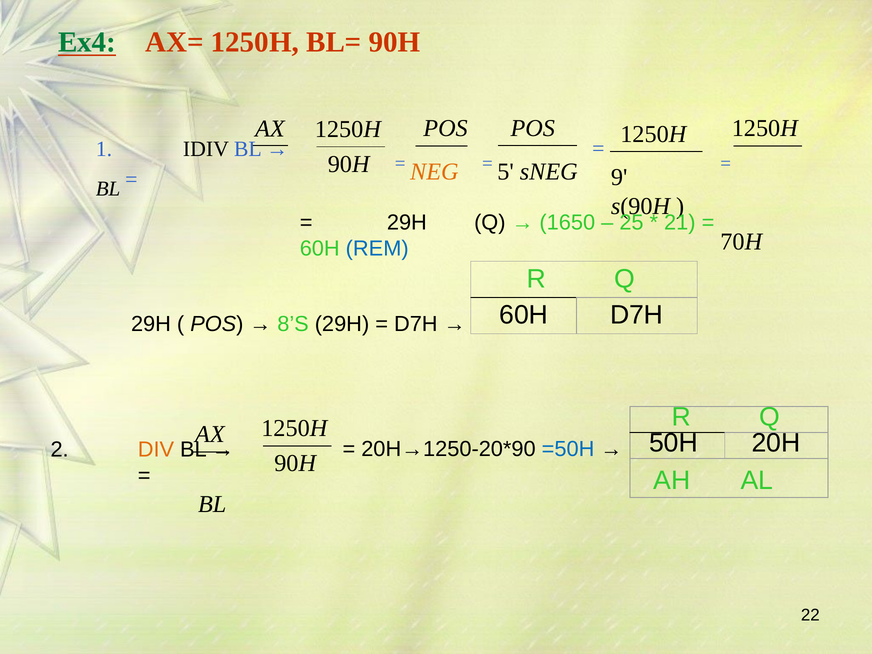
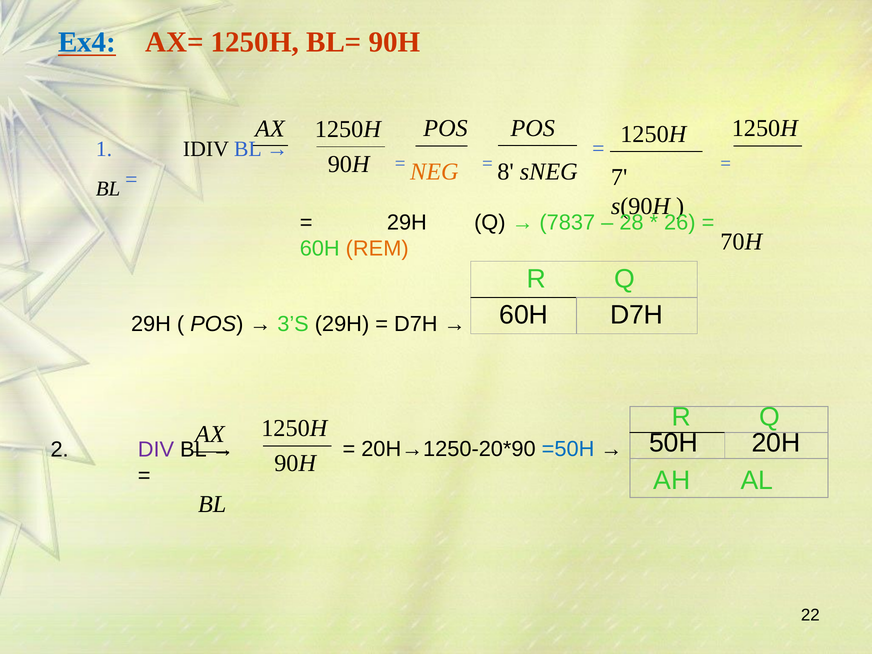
Ex4 colour: green -> blue
5: 5 -> 8
9: 9 -> 7
1650: 1650 -> 7837
25: 25 -> 28
21: 21 -> 26
REM colour: blue -> orange
8’S: 8’S -> 3’S
DIV colour: orange -> purple
